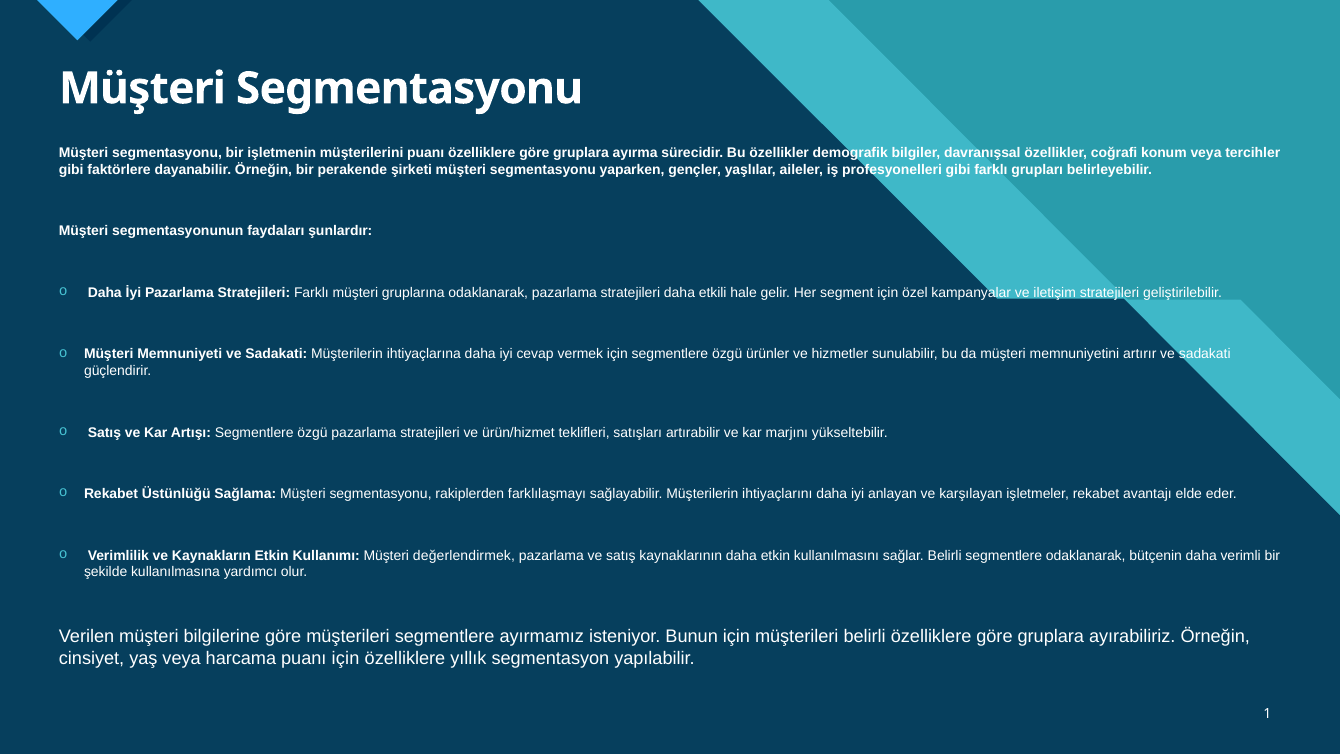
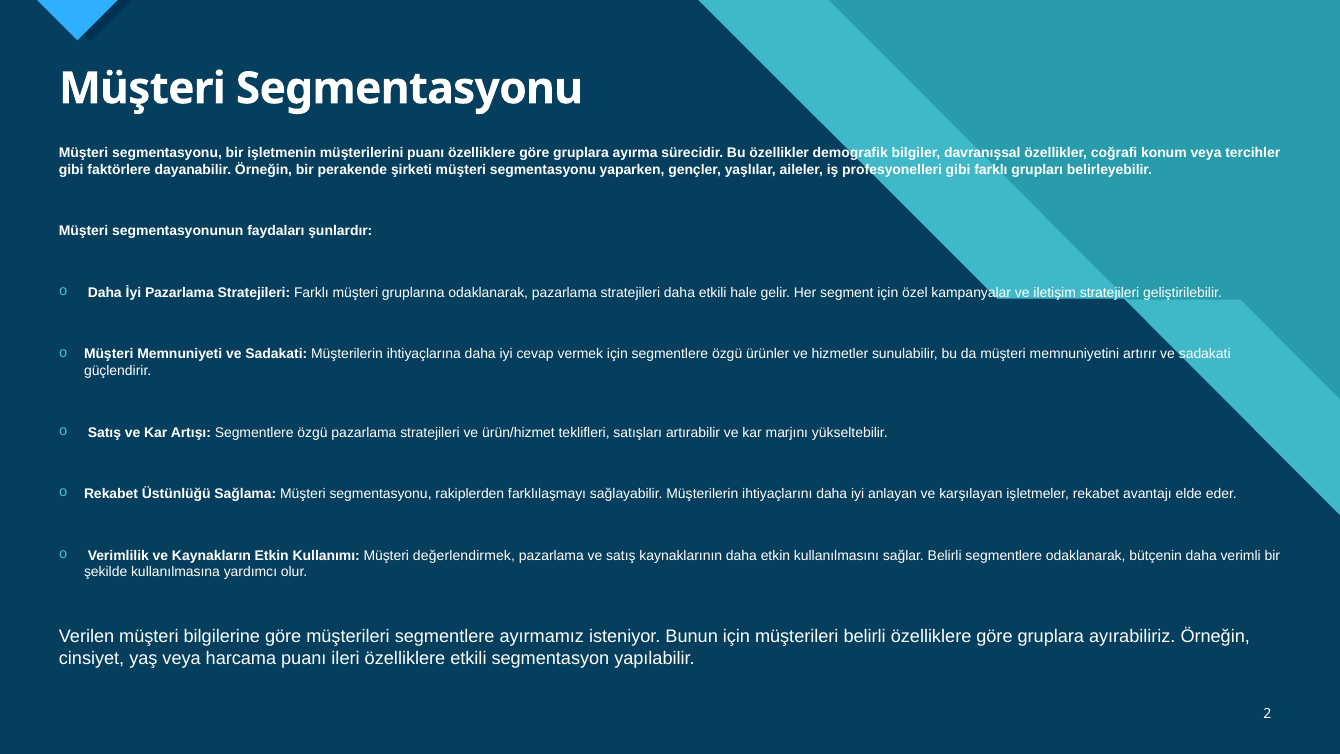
puanı için: için -> ileri
özelliklere yıllık: yıllık -> etkili
1: 1 -> 2
